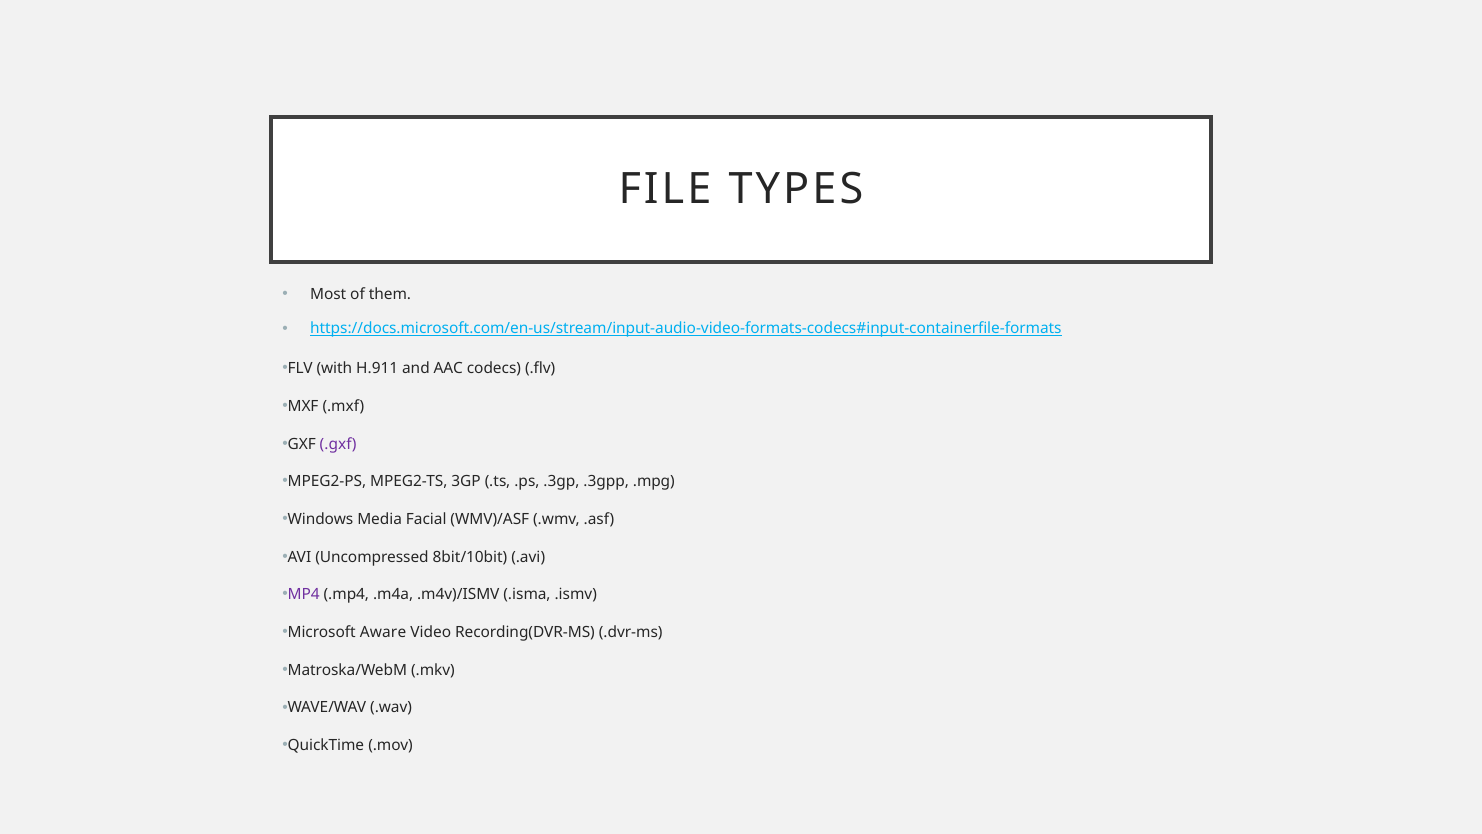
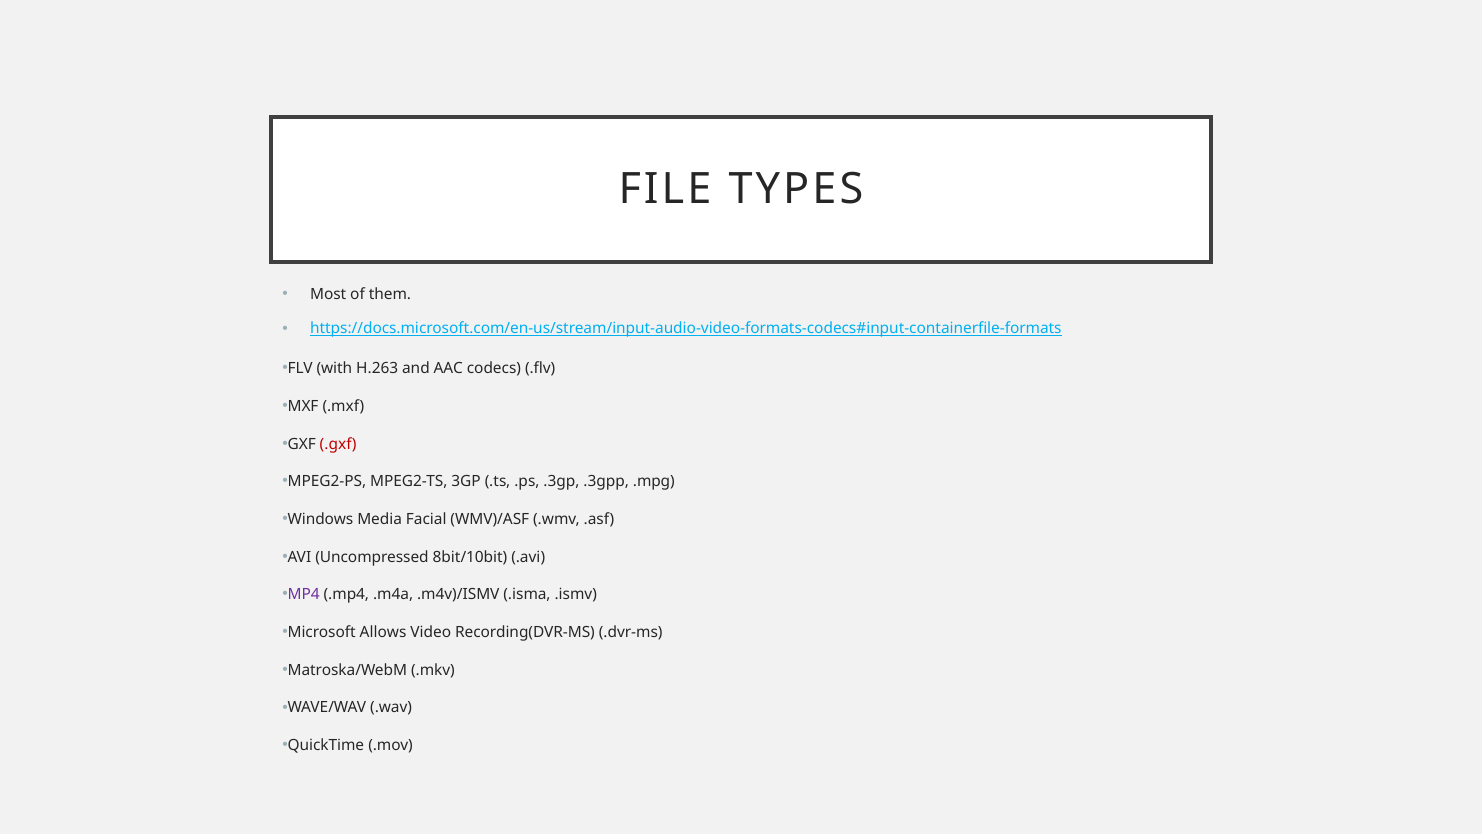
H.911: H.911 -> H.263
.gxf colour: purple -> red
Aware: Aware -> Allows
